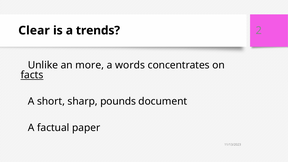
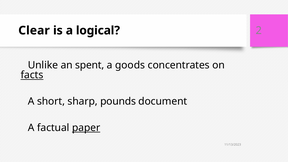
trends: trends -> logical
more: more -> spent
words: words -> goods
paper underline: none -> present
